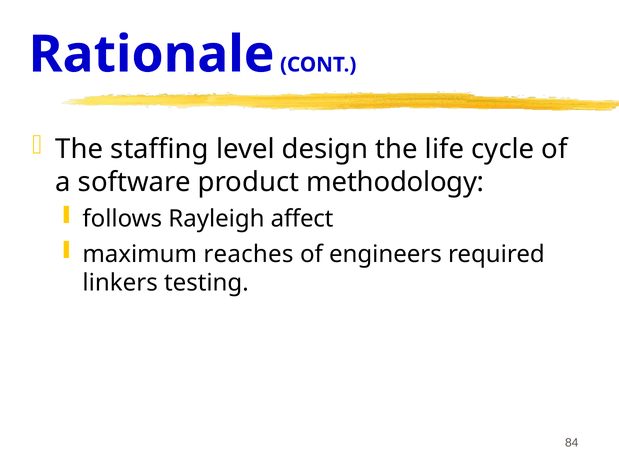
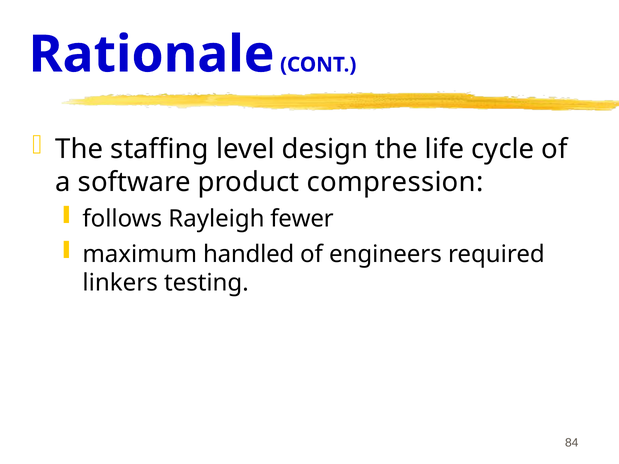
methodology: methodology -> compression
affect: affect -> fewer
reaches: reaches -> handled
